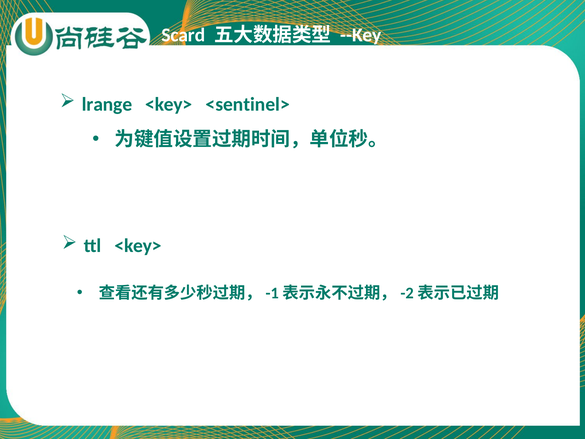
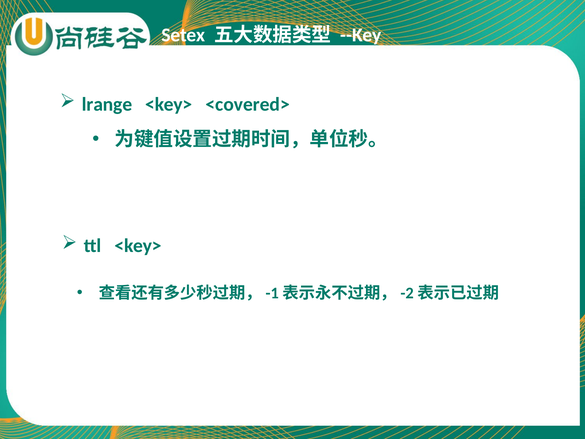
Scard: Scard -> Setex
<sentinel>: <sentinel> -> <covered>
